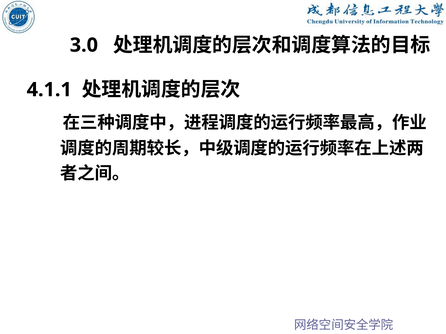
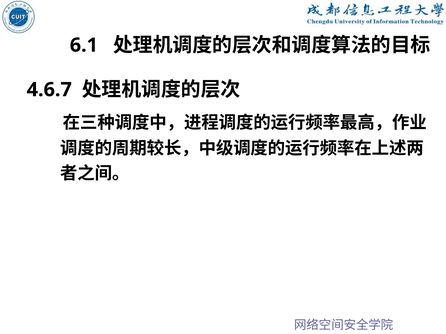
3.0: 3.0 -> 6.1
4.1.1: 4.1.1 -> 4.6.7
